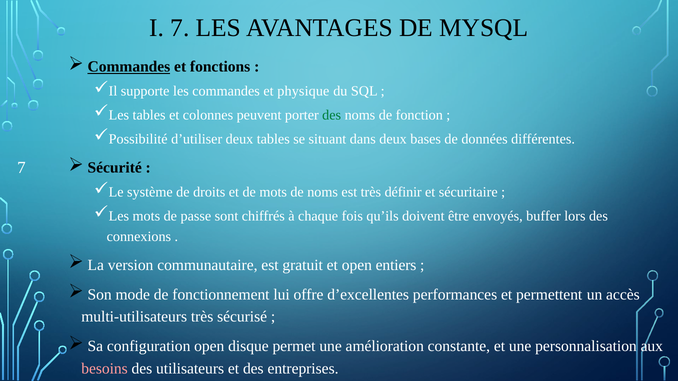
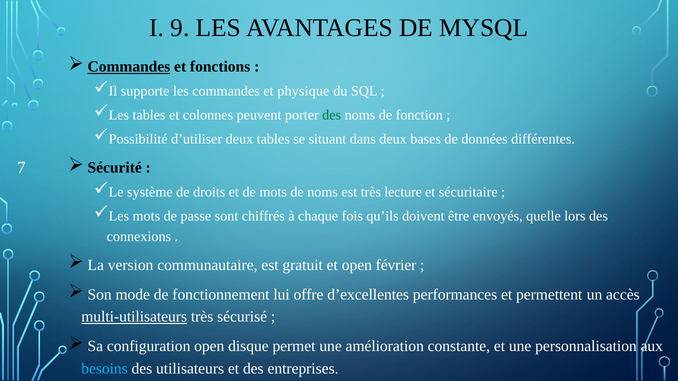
I 7: 7 -> 9
définir: définir -> lecture
buffer: buffer -> quelle
entiers: entiers -> février
multi-utilisateurs underline: none -> present
besoins colour: pink -> light blue
